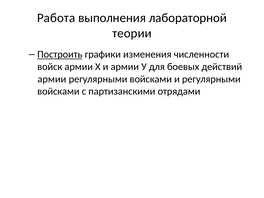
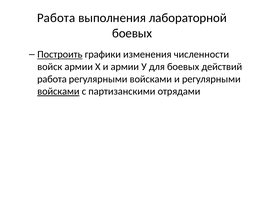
теории at (132, 33): теории -> боевых
армии at (52, 79): армии -> работа
войсками at (58, 91) underline: none -> present
